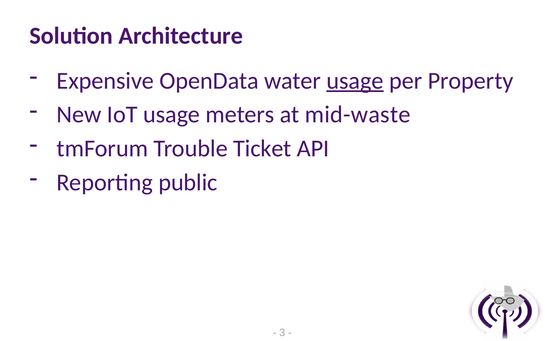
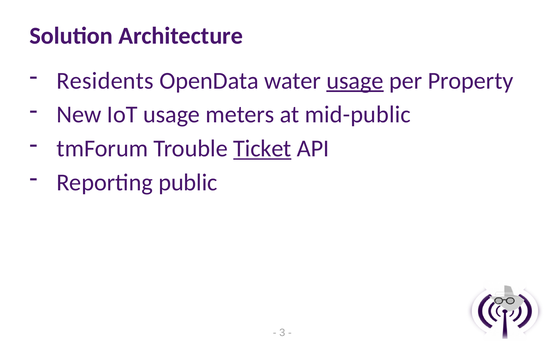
Expensive: Expensive -> Residents
mid-waste: mid-waste -> mid-public
Ticket underline: none -> present
